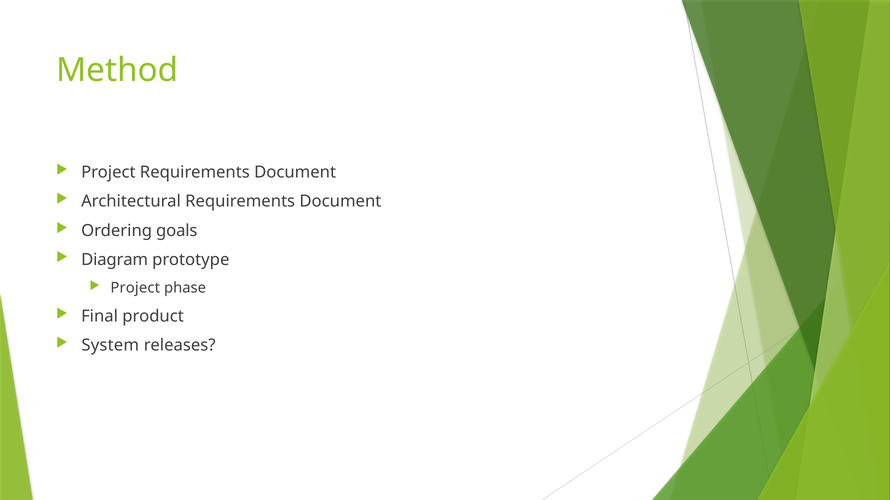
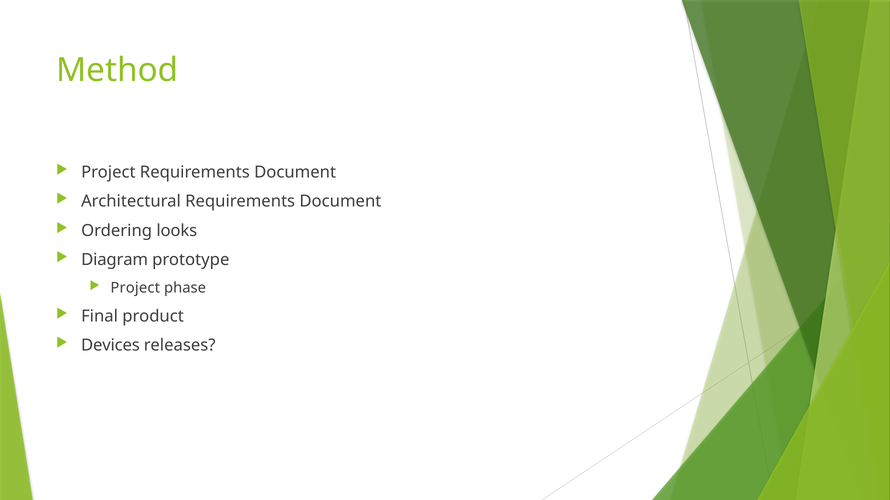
goals: goals -> looks
System: System -> Devices
